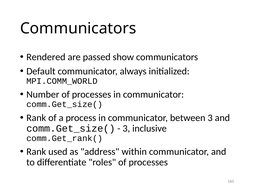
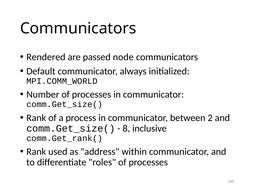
show: show -> node
between 3: 3 -> 2
3 at (126, 129): 3 -> 8
